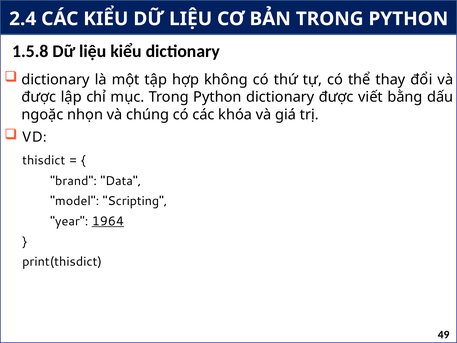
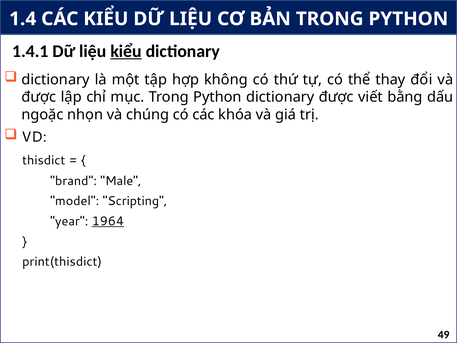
2.4: 2.4 -> 1.4
1.5.8: 1.5.8 -> 1.4.1
kiểu at (126, 51) underline: none -> present
Data: Data -> Male
